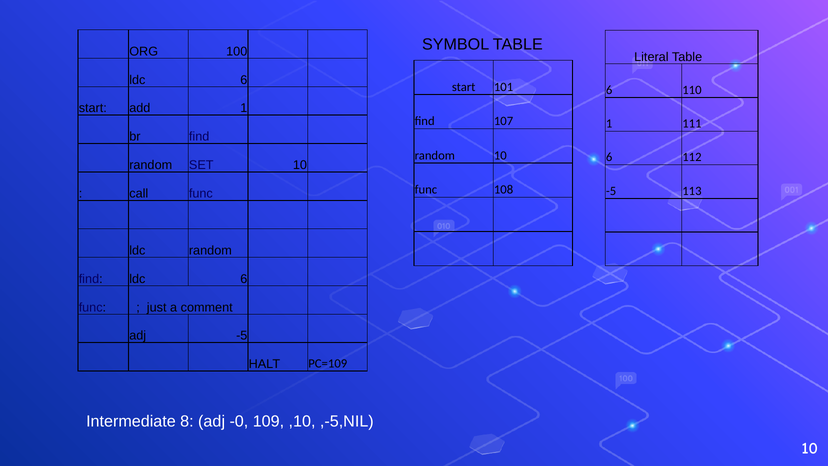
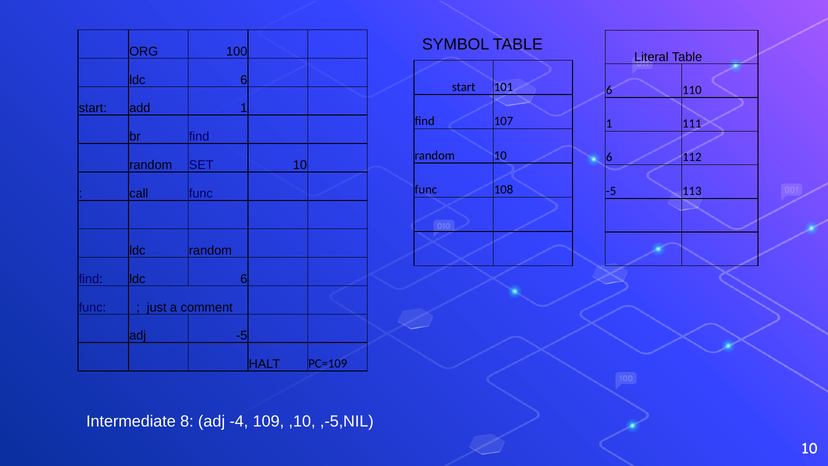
-0: -0 -> -4
